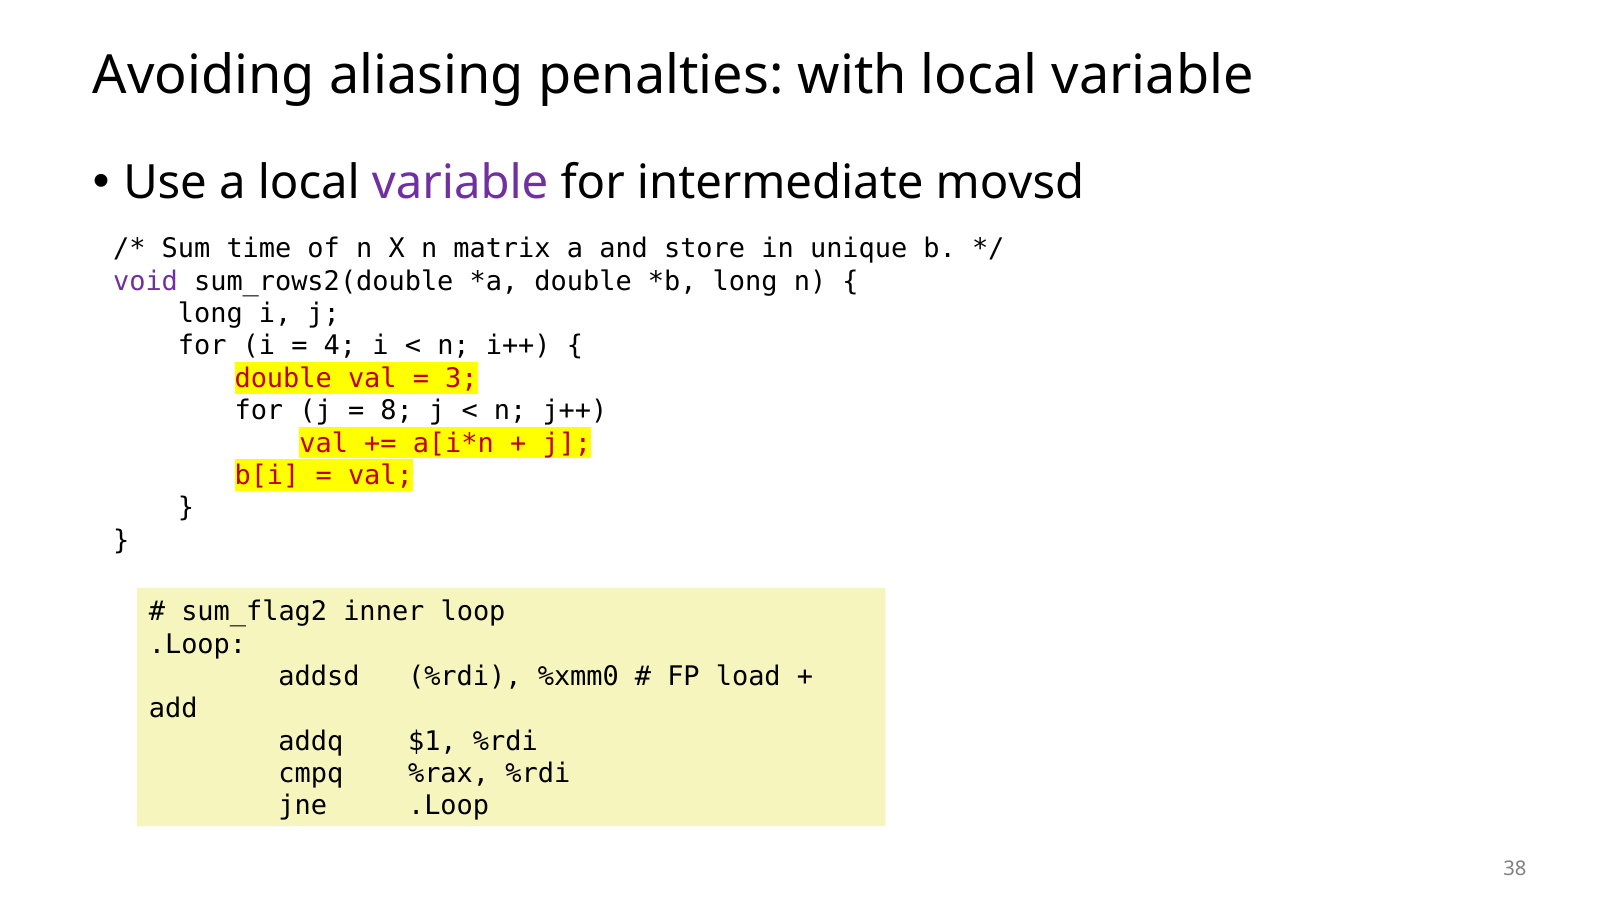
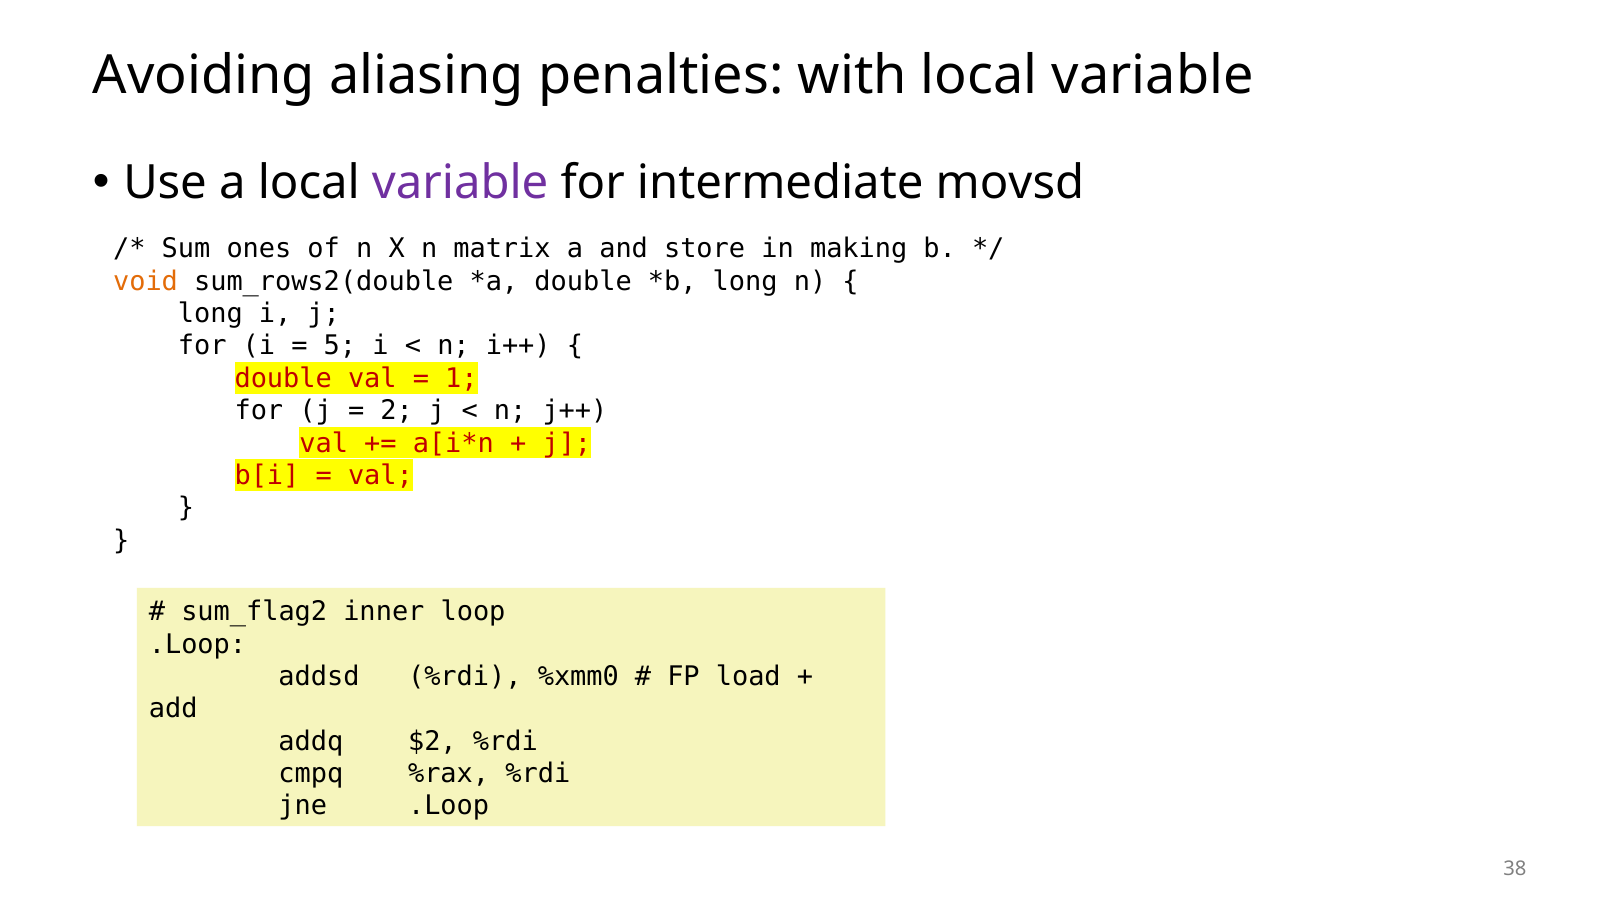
time: time -> ones
unique: unique -> making
void colour: purple -> orange
4: 4 -> 5
3: 3 -> 1
8: 8 -> 2
$1: $1 -> $2
